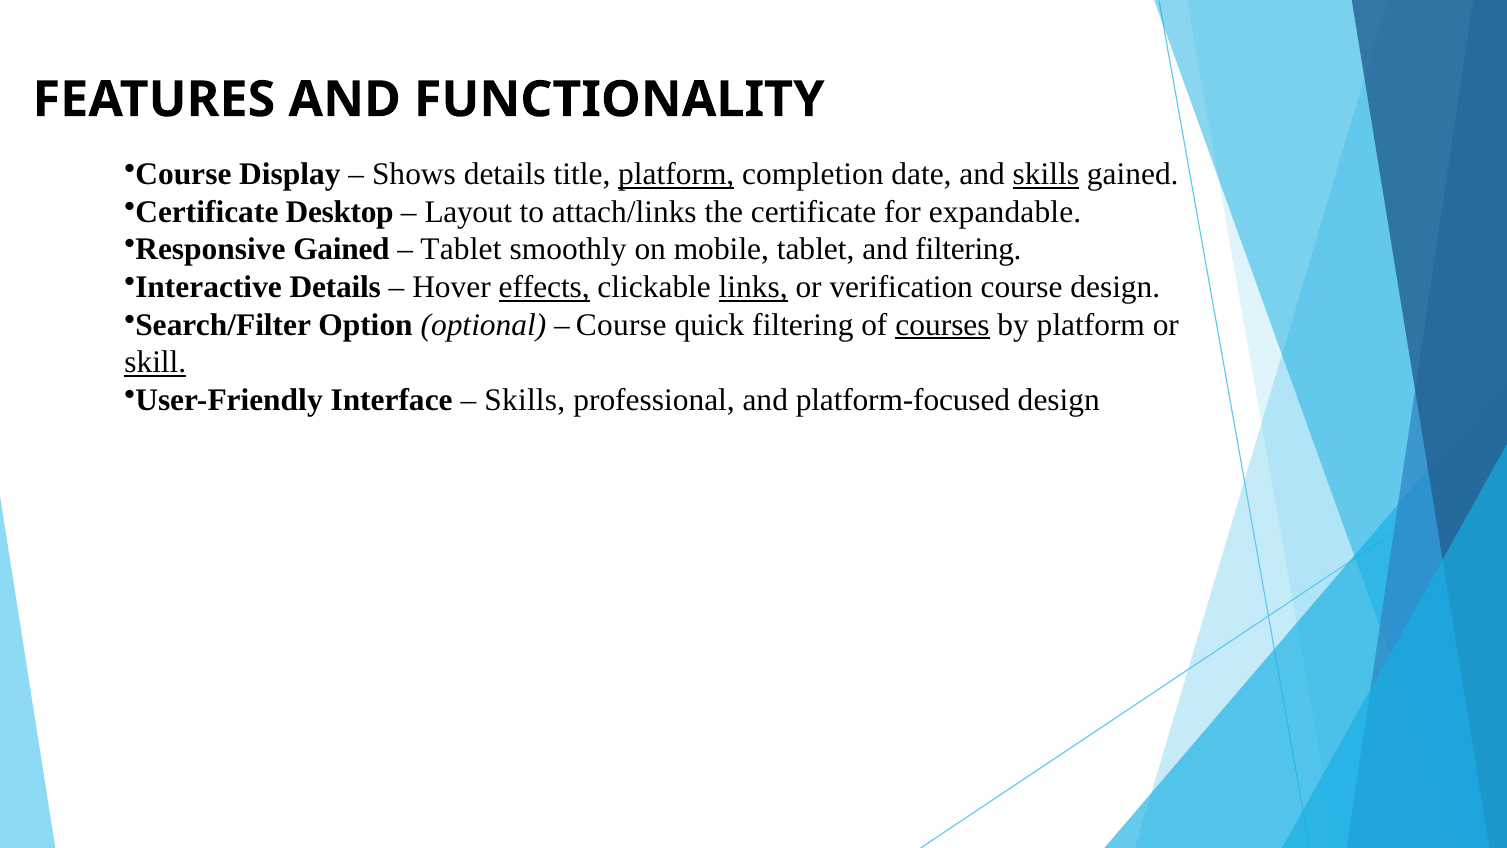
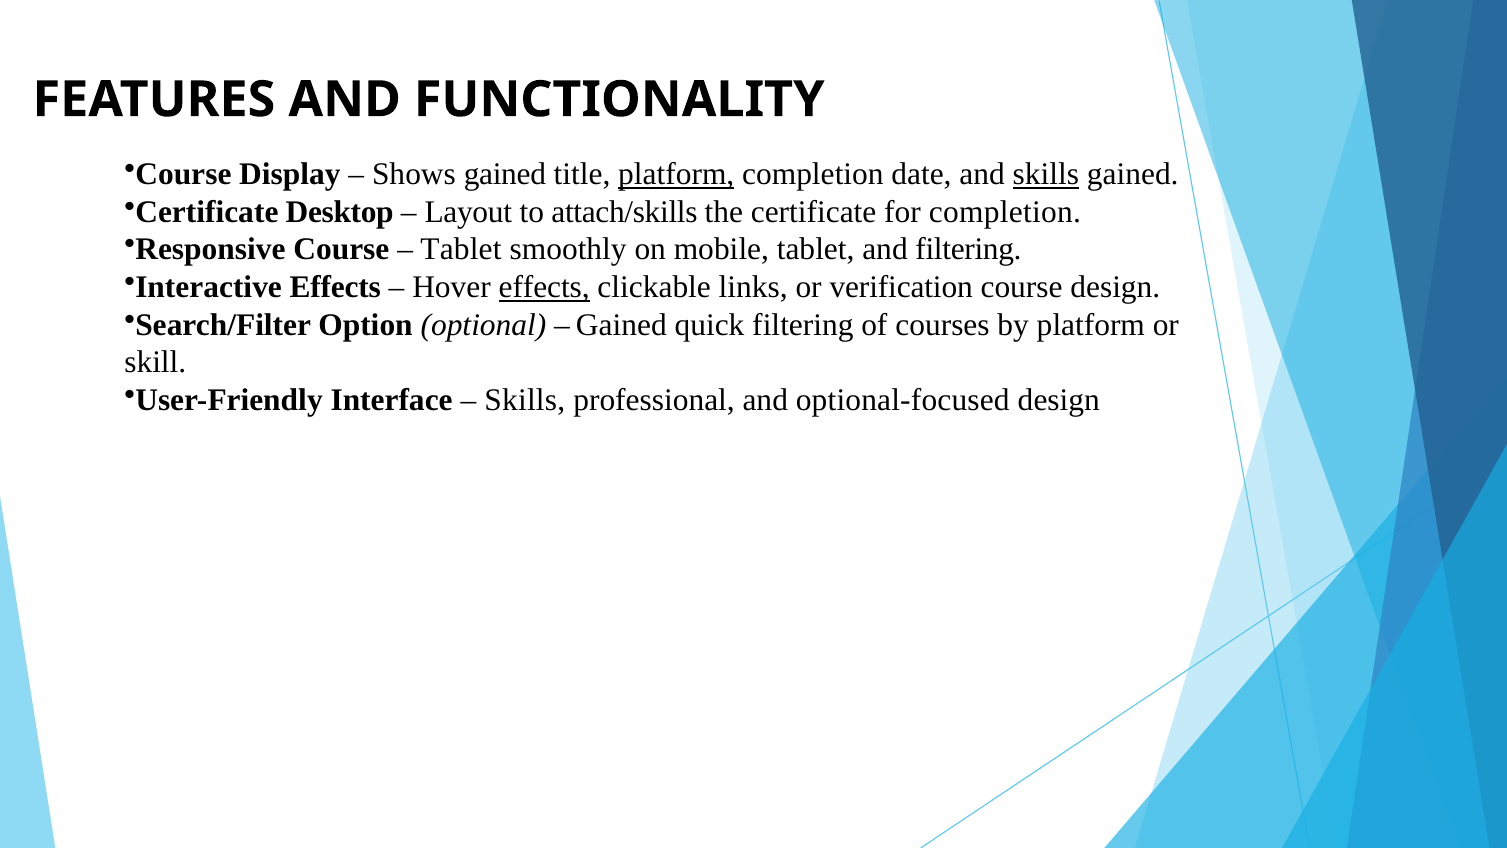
Shows details: details -> gained
attach/links: attach/links -> attach/skills
for expandable: expandable -> completion
Responsive Gained: Gained -> Course
Interactive Details: Details -> Effects
links underline: present -> none
Course at (621, 325): Course -> Gained
courses underline: present -> none
skill underline: present -> none
platform-focused: platform-focused -> optional-focused
